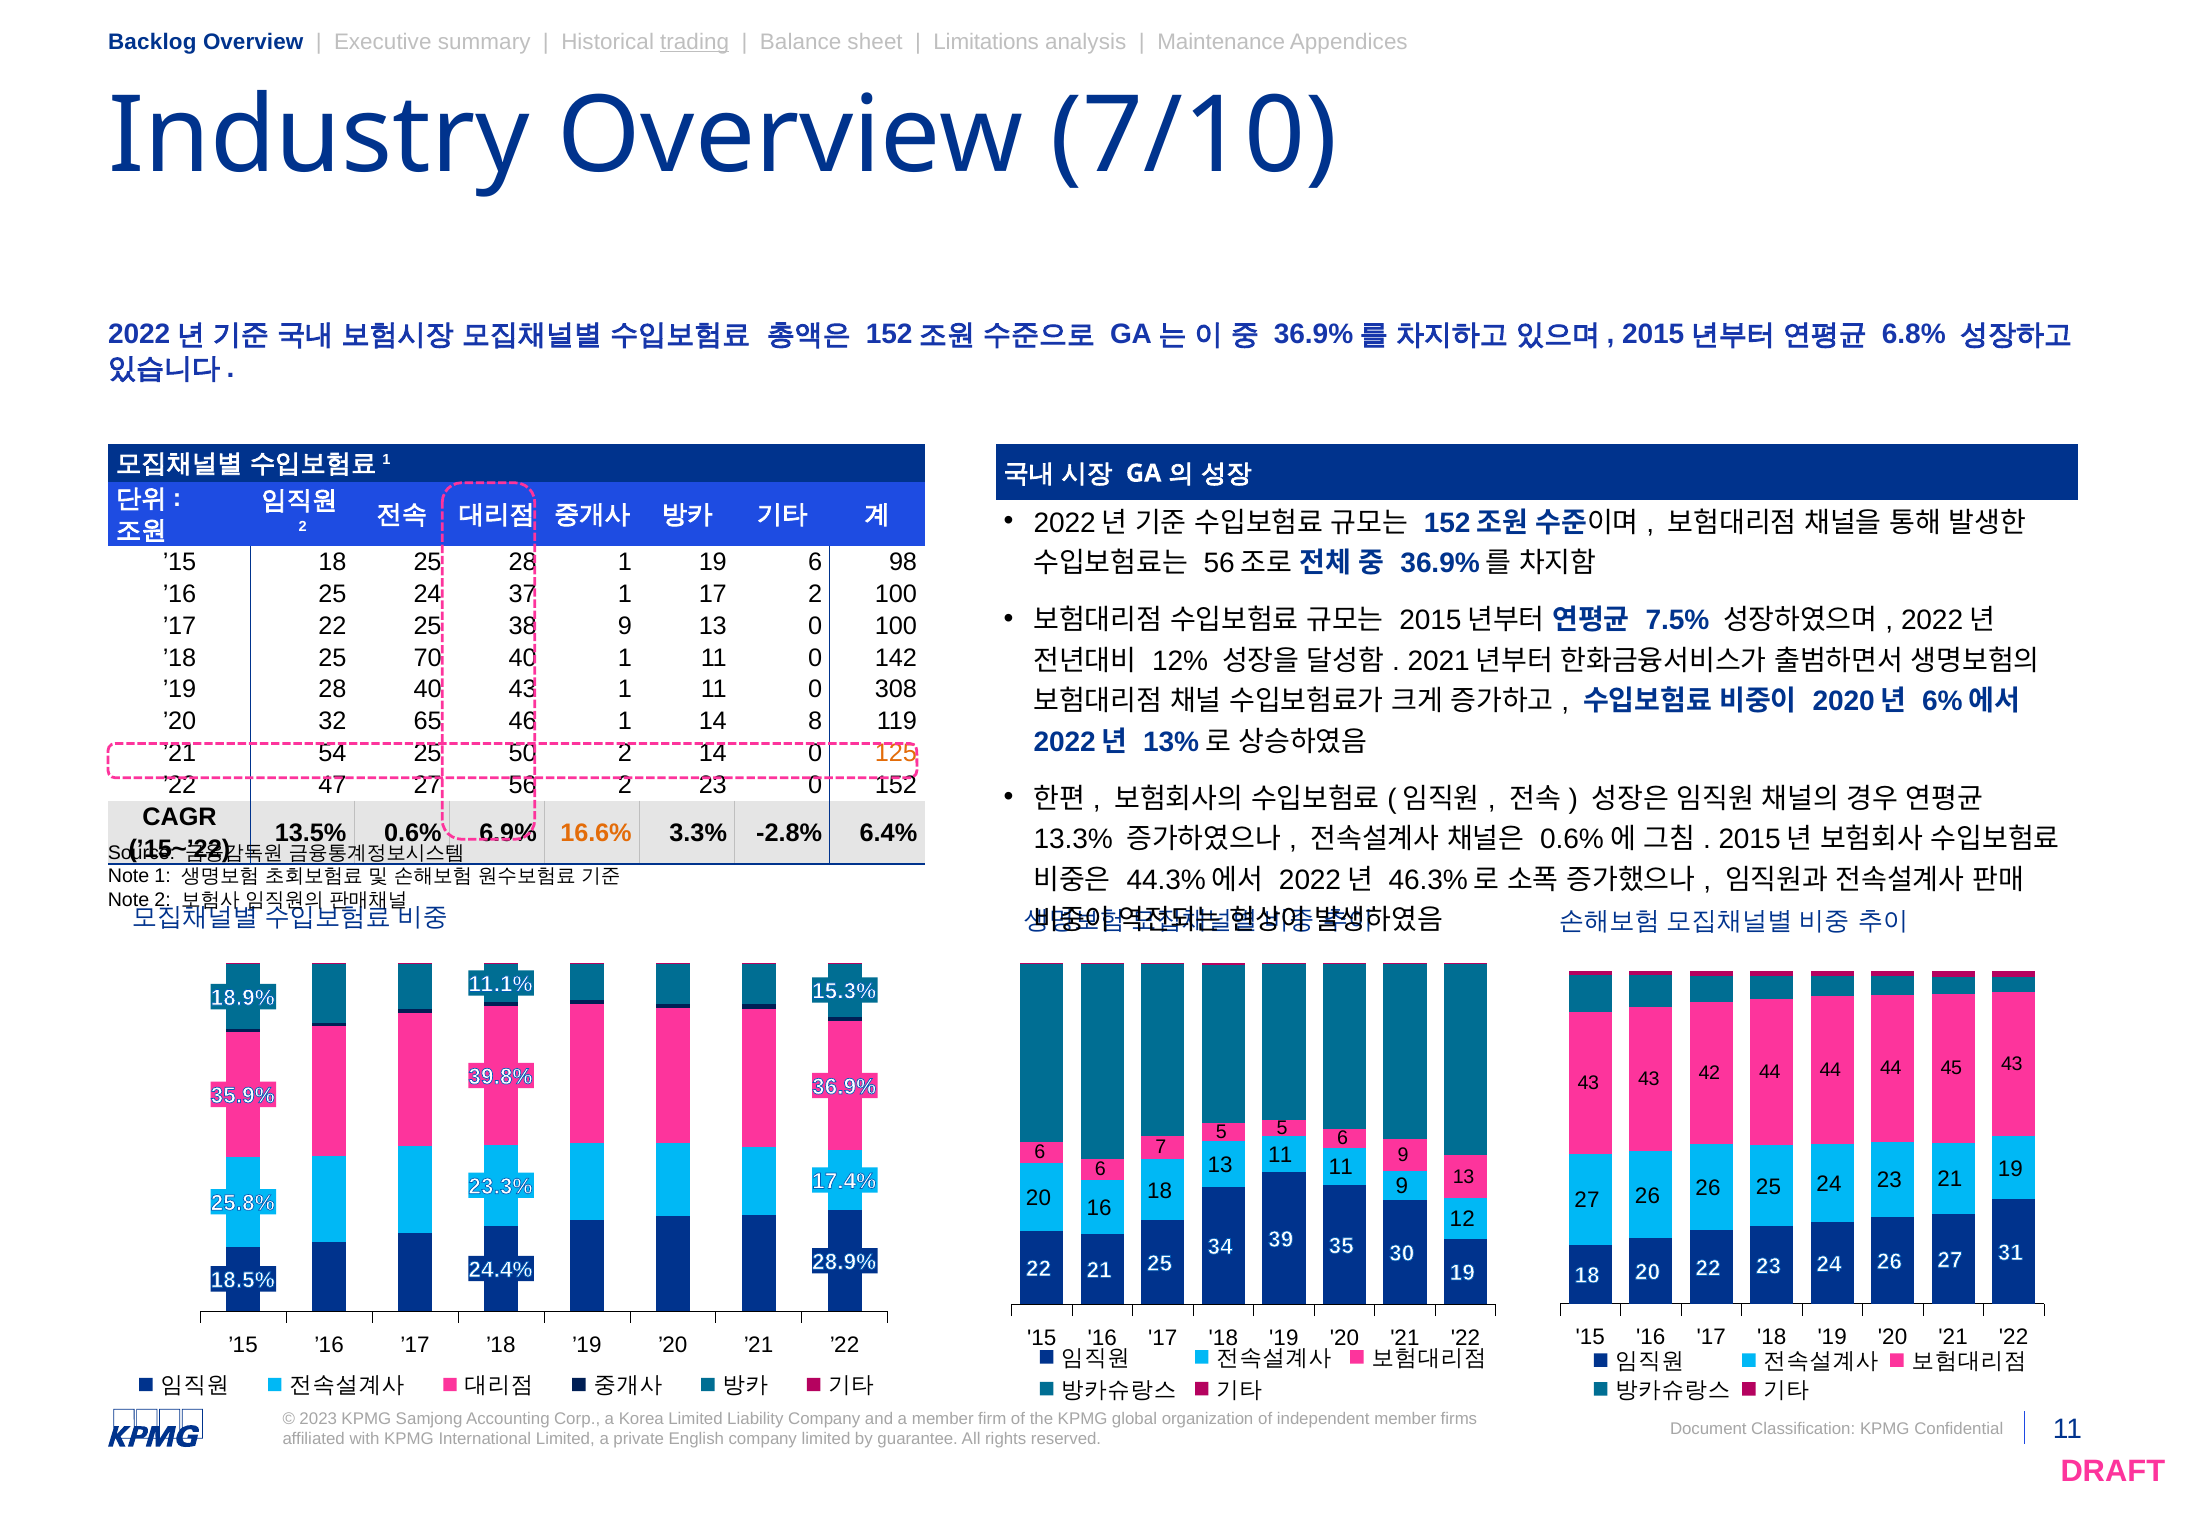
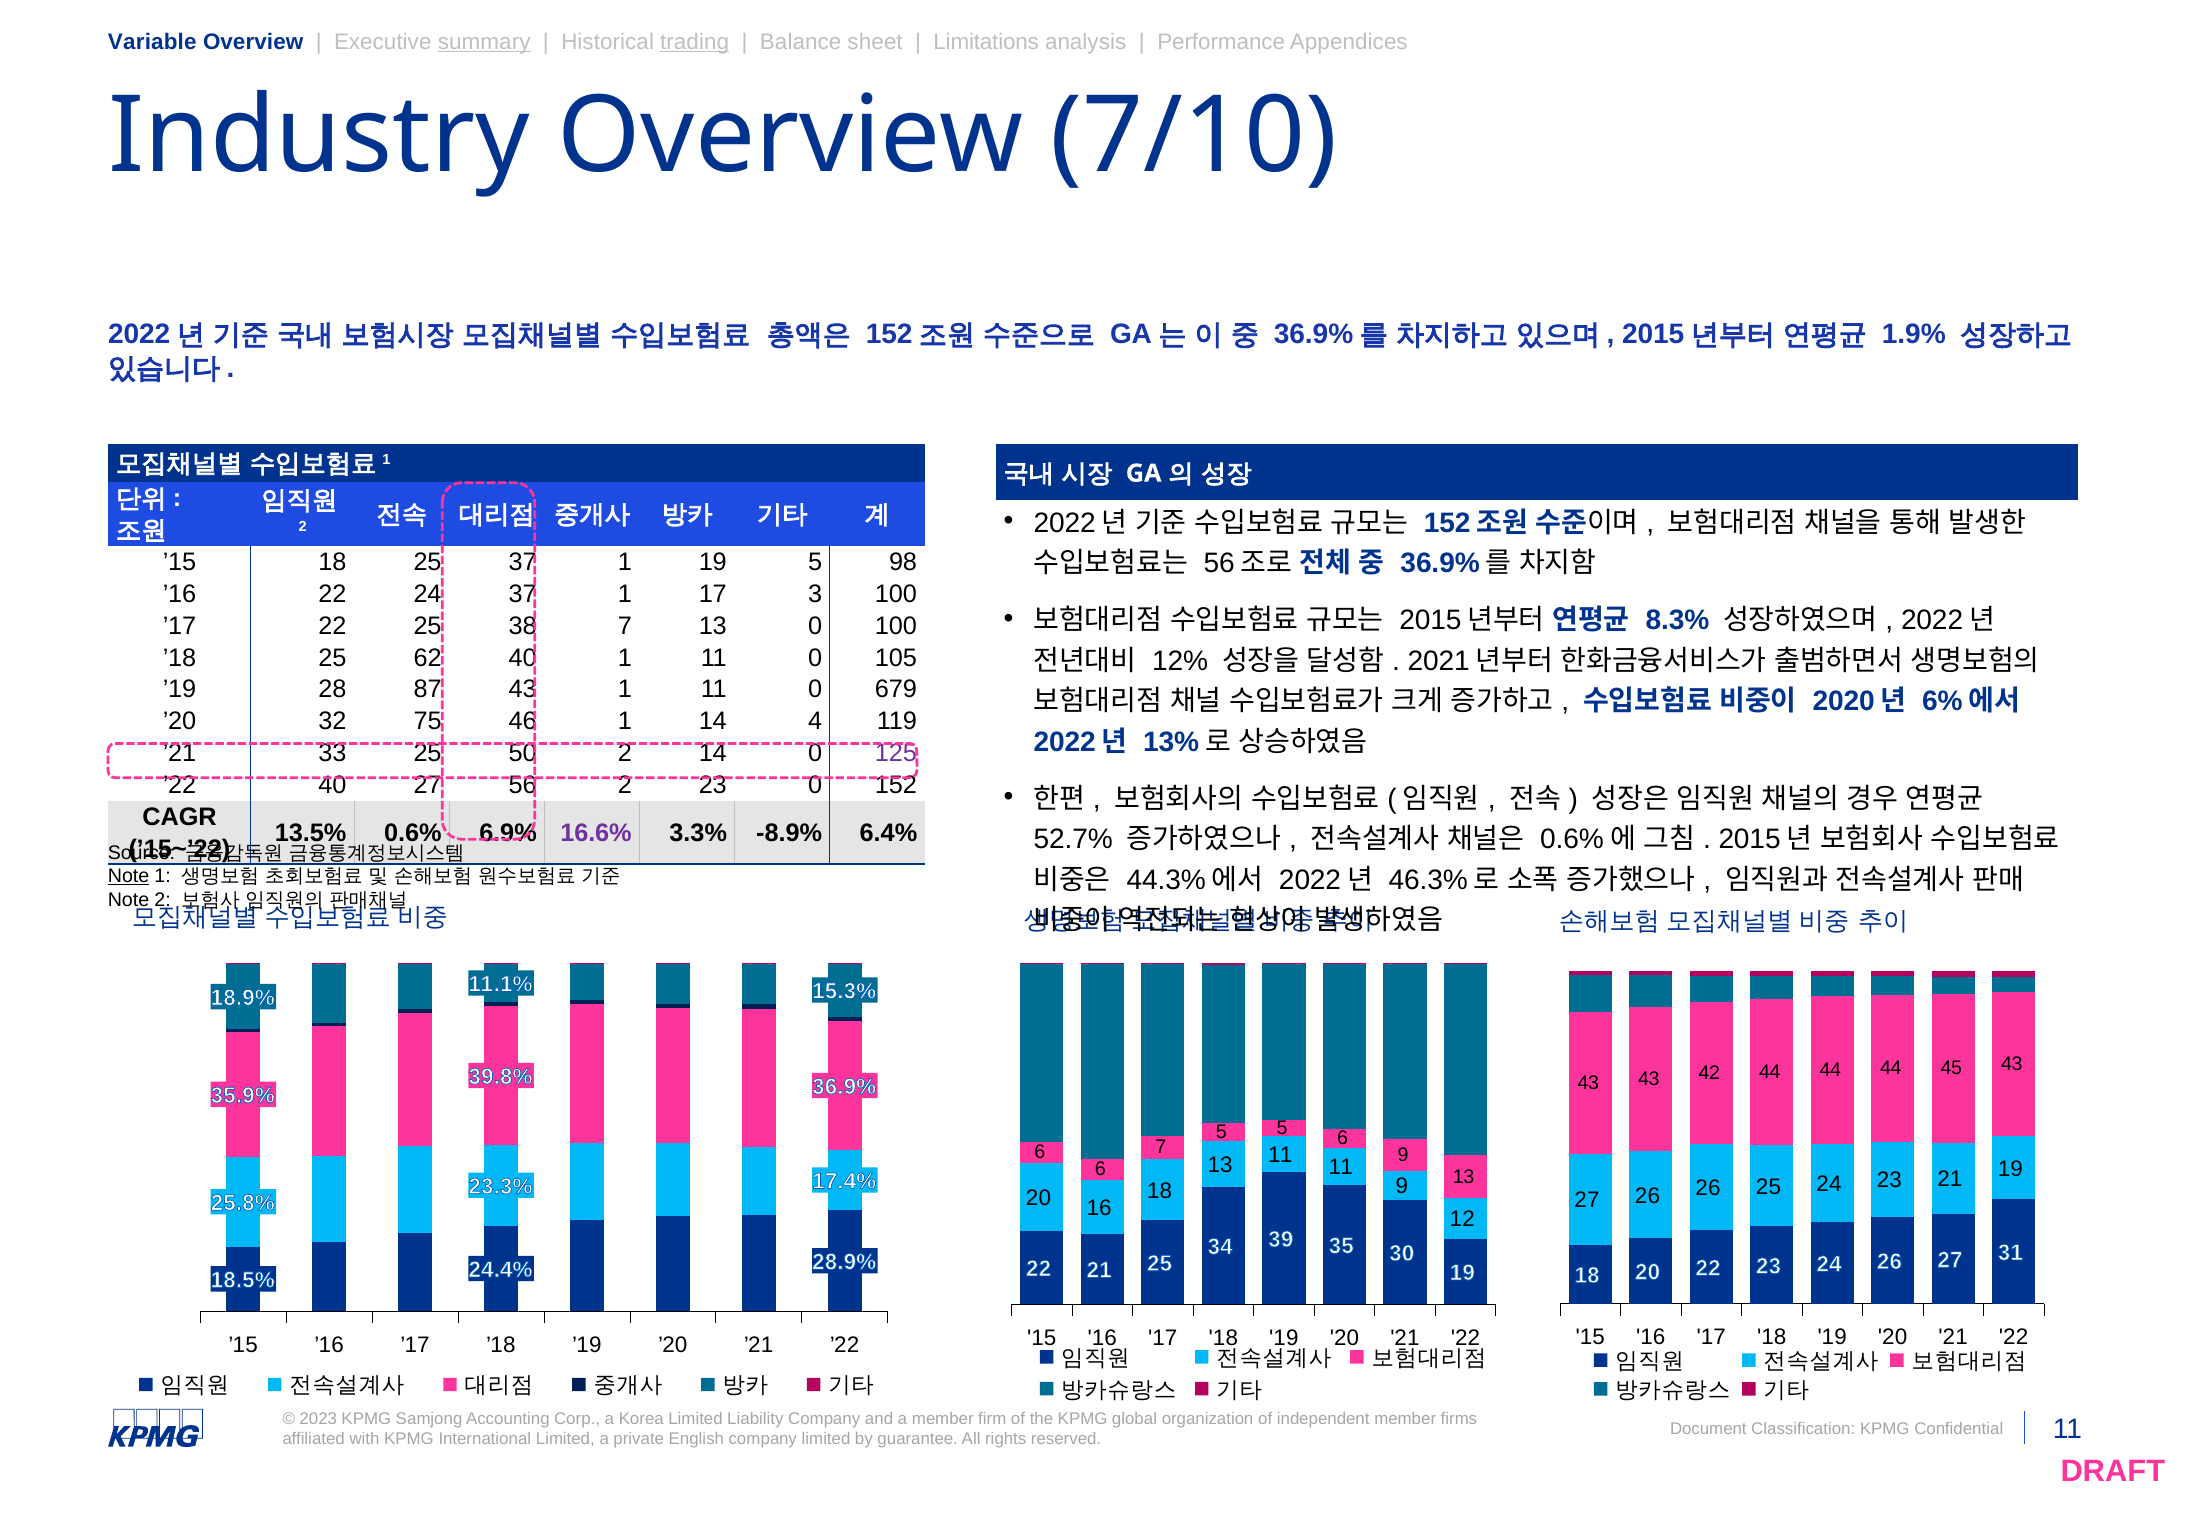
Backlog: Backlog -> Variable
summary underline: none -> present
Maintenance: Maintenance -> Performance
6.8%: 6.8% -> 1.9%
25 28: 28 -> 37
19 6: 6 -> 5
’16 25: 25 -> 22
17 2: 2 -> 3
7.5%: 7.5% -> 8.3%
38 9: 9 -> 7
70: 70 -> 62
142: 142 -> 105
28 40: 40 -> 87
308: 308 -> 679
65: 65 -> 75
8: 8 -> 4
54: 54 -> 33
125 colour: orange -> purple
’22 47: 47 -> 40
16.6% colour: orange -> purple
-2.8%: -2.8% -> -8.9%
13.3%: 13.3% -> 52.7%
Note at (129, 876) underline: none -> present
